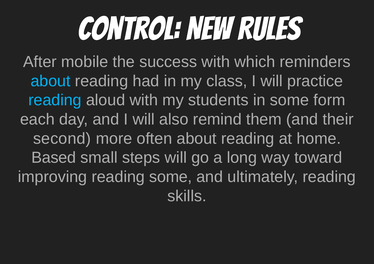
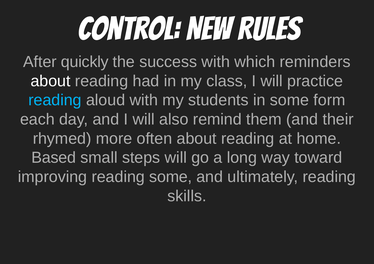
mobile: mobile -> quickly
about at (51, 81) colour: light blue -> white
second: second -> rhymed
